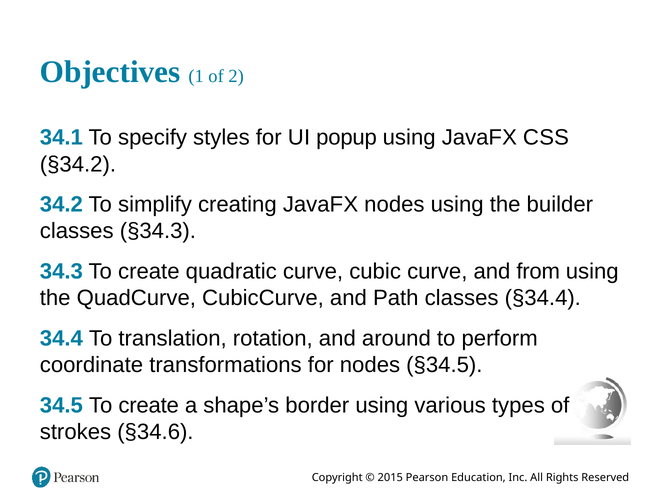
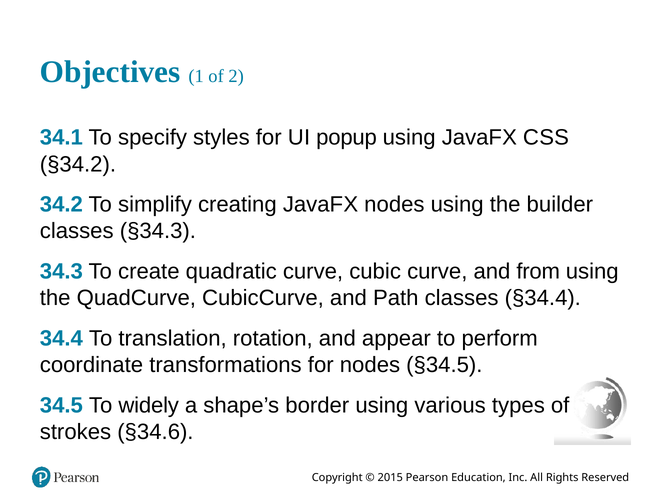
around: around -> appear
34.5 To create: create -> widely
